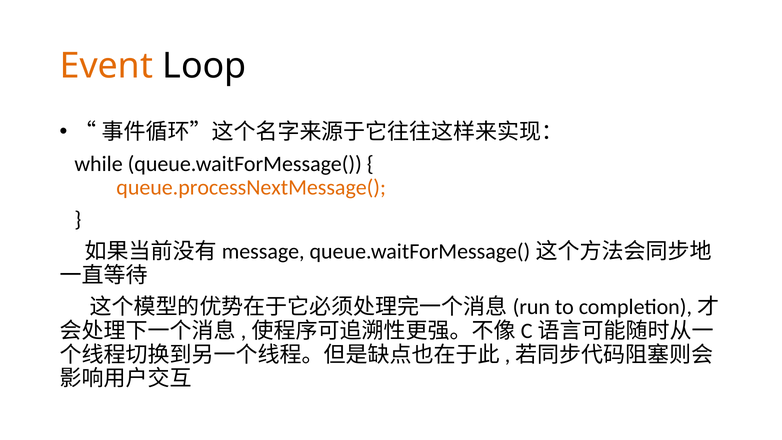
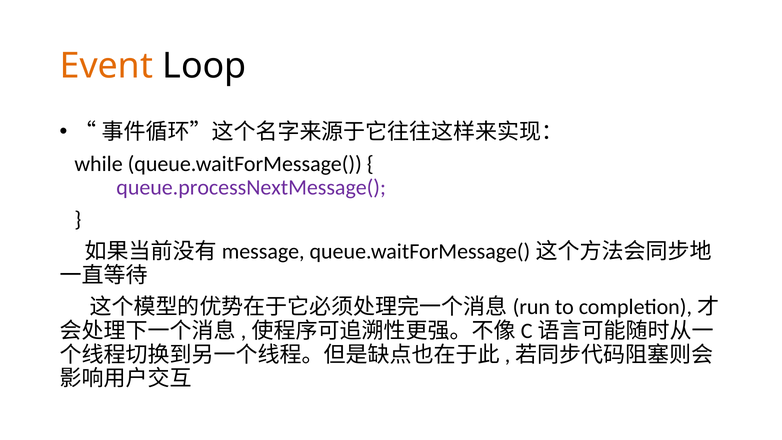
queue.processNextMessage( colour: orange -> purple
